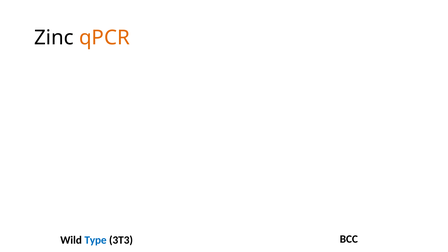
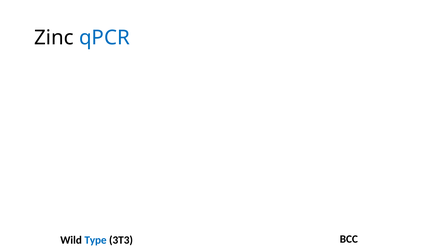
qPCR colour: orange -> blue
